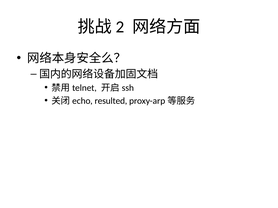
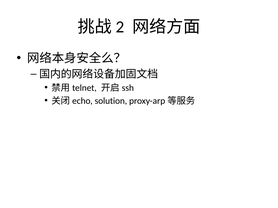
resulted: resulted -> solution
